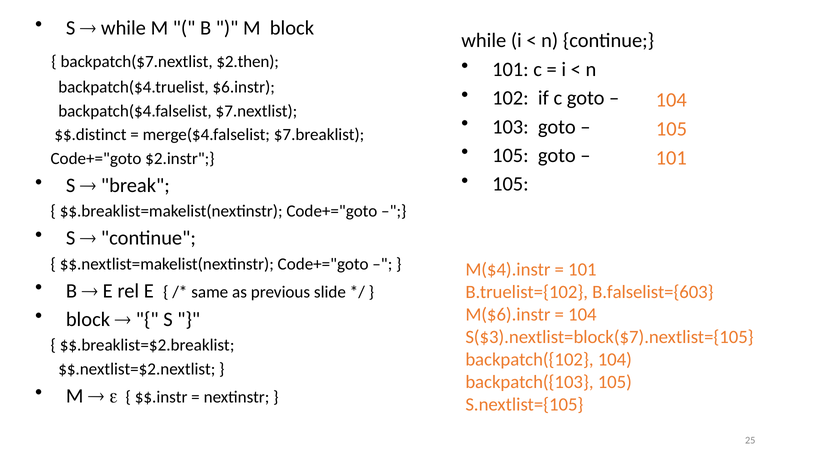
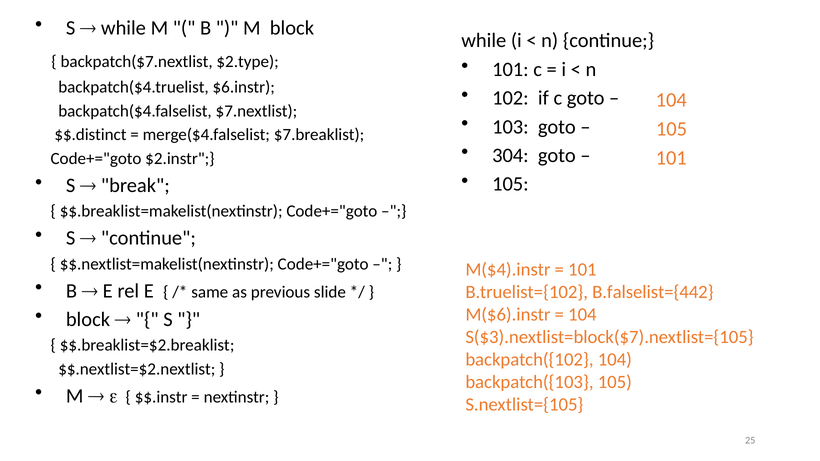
$2.then: $2.then -> $2.type
105 at (510, 156): 105 -> 304
B.falselist={603: B.falselist={603 -> B.falselist={442
